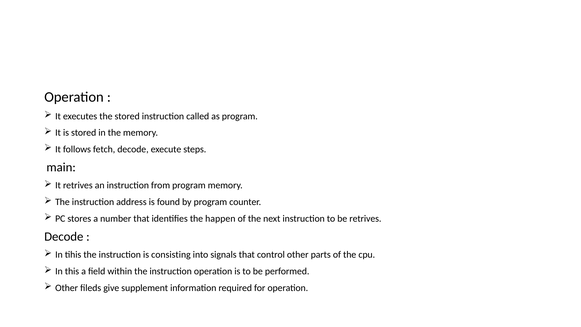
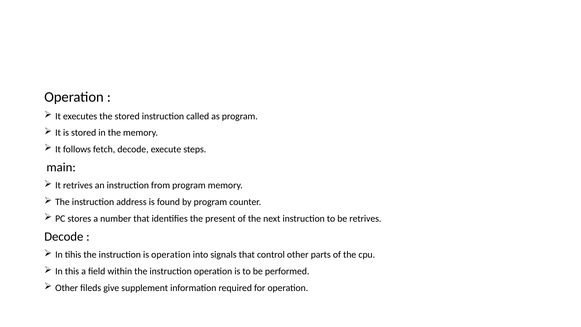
happen: happen -> present
is consisting: consisting -> operation
